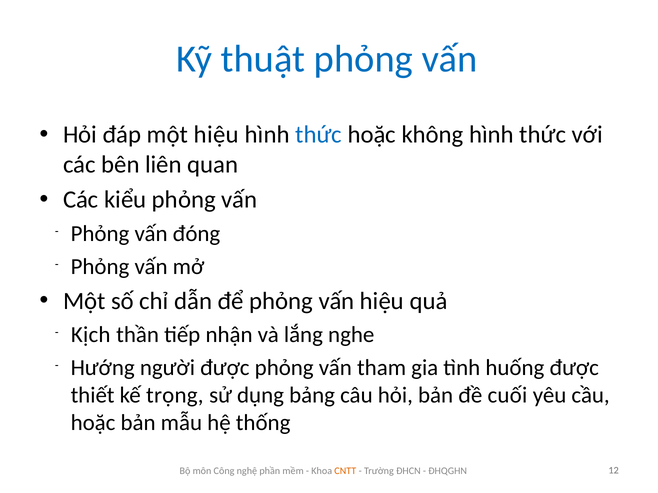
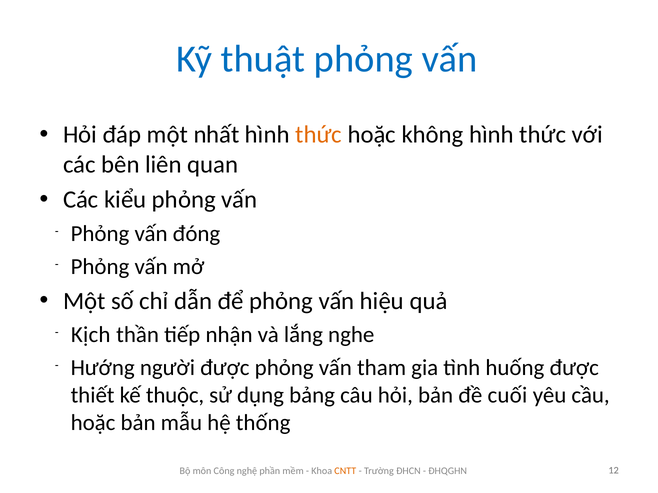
một hiệu: hiệu -> nhất
thức at (319, 135) colour: blue -> orange
trọng: trọng -> thuộc
